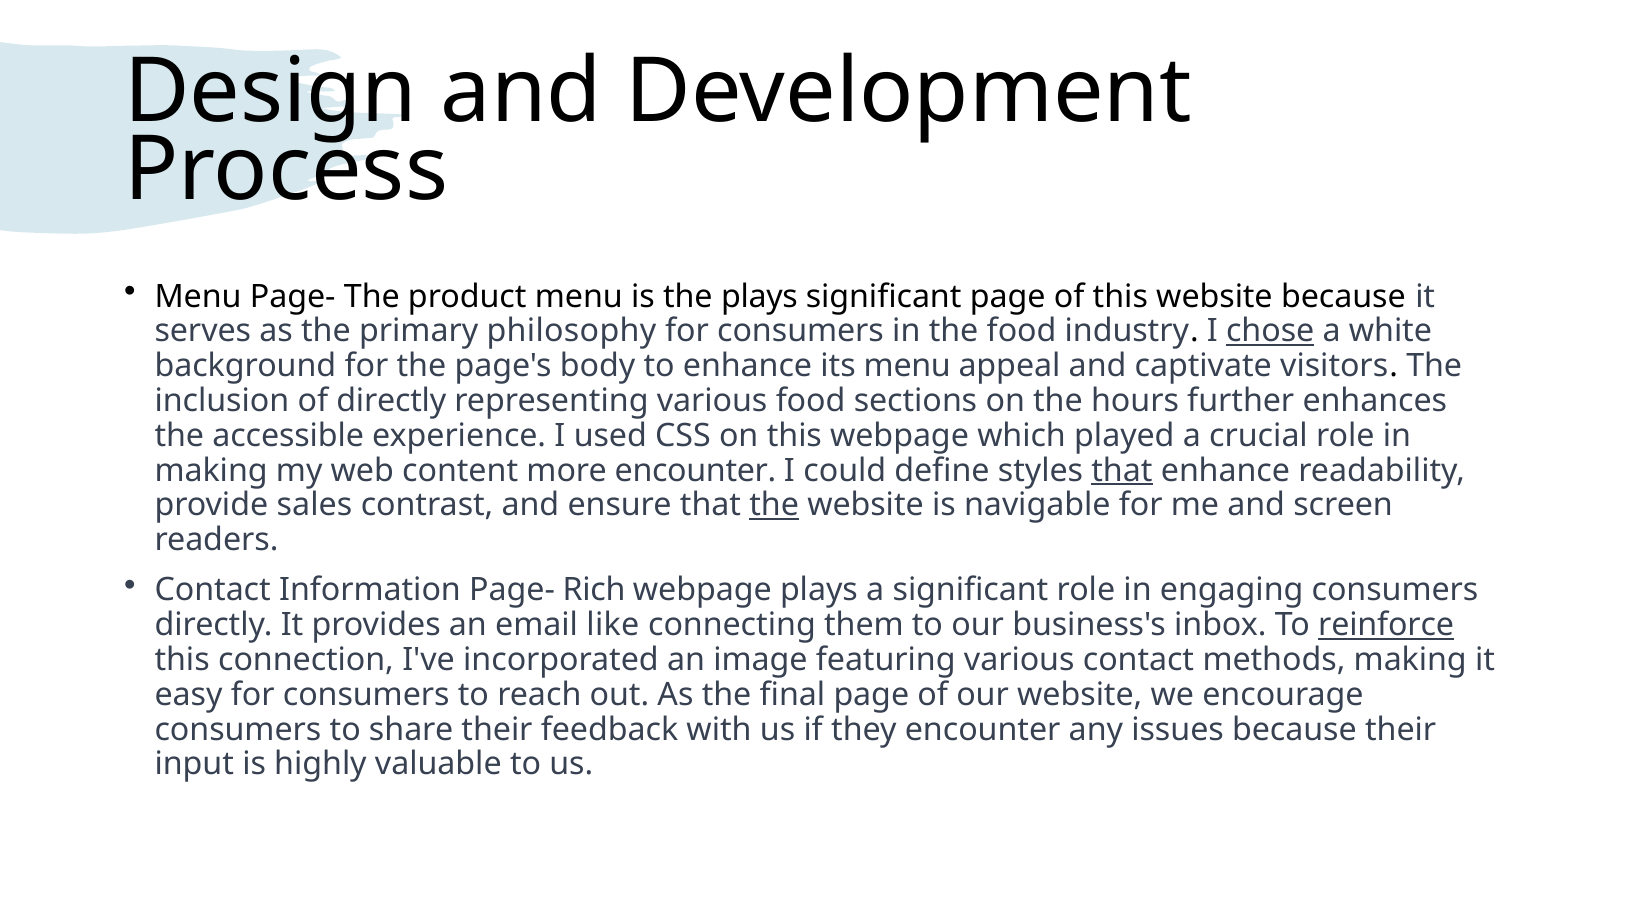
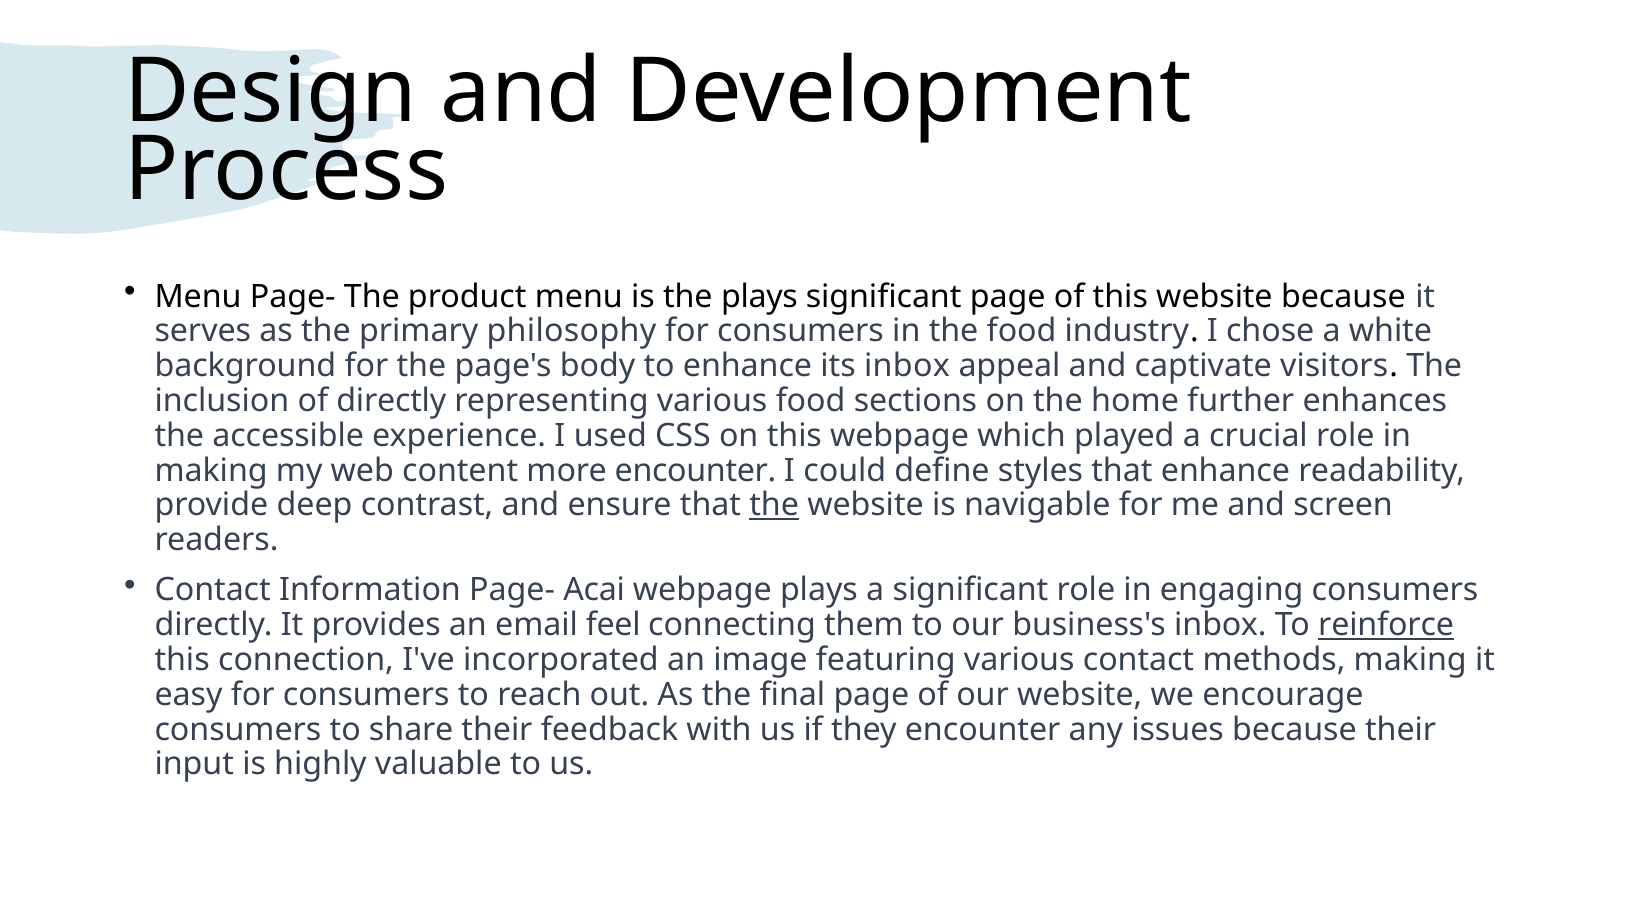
chose underline: present -> none
its menu: menu -> inbox
hours: hours -> home
that at (1122, 470) underline: present -> none
sales: sales -> deep
Rich: Rich -> Acai
like: like -> feel
